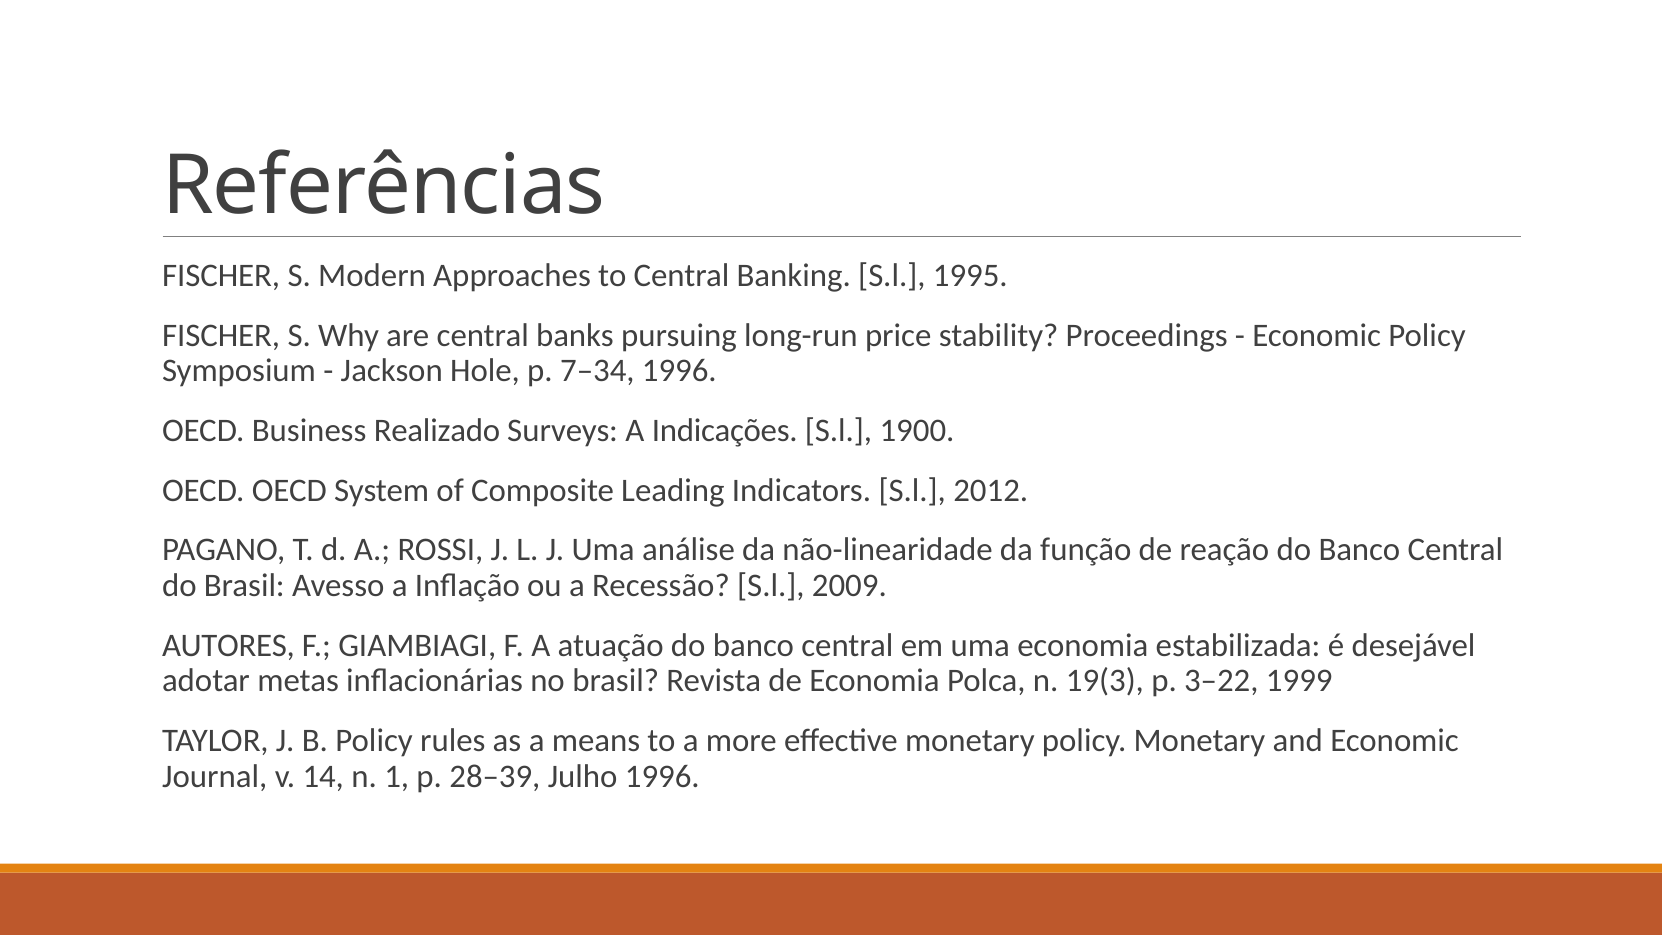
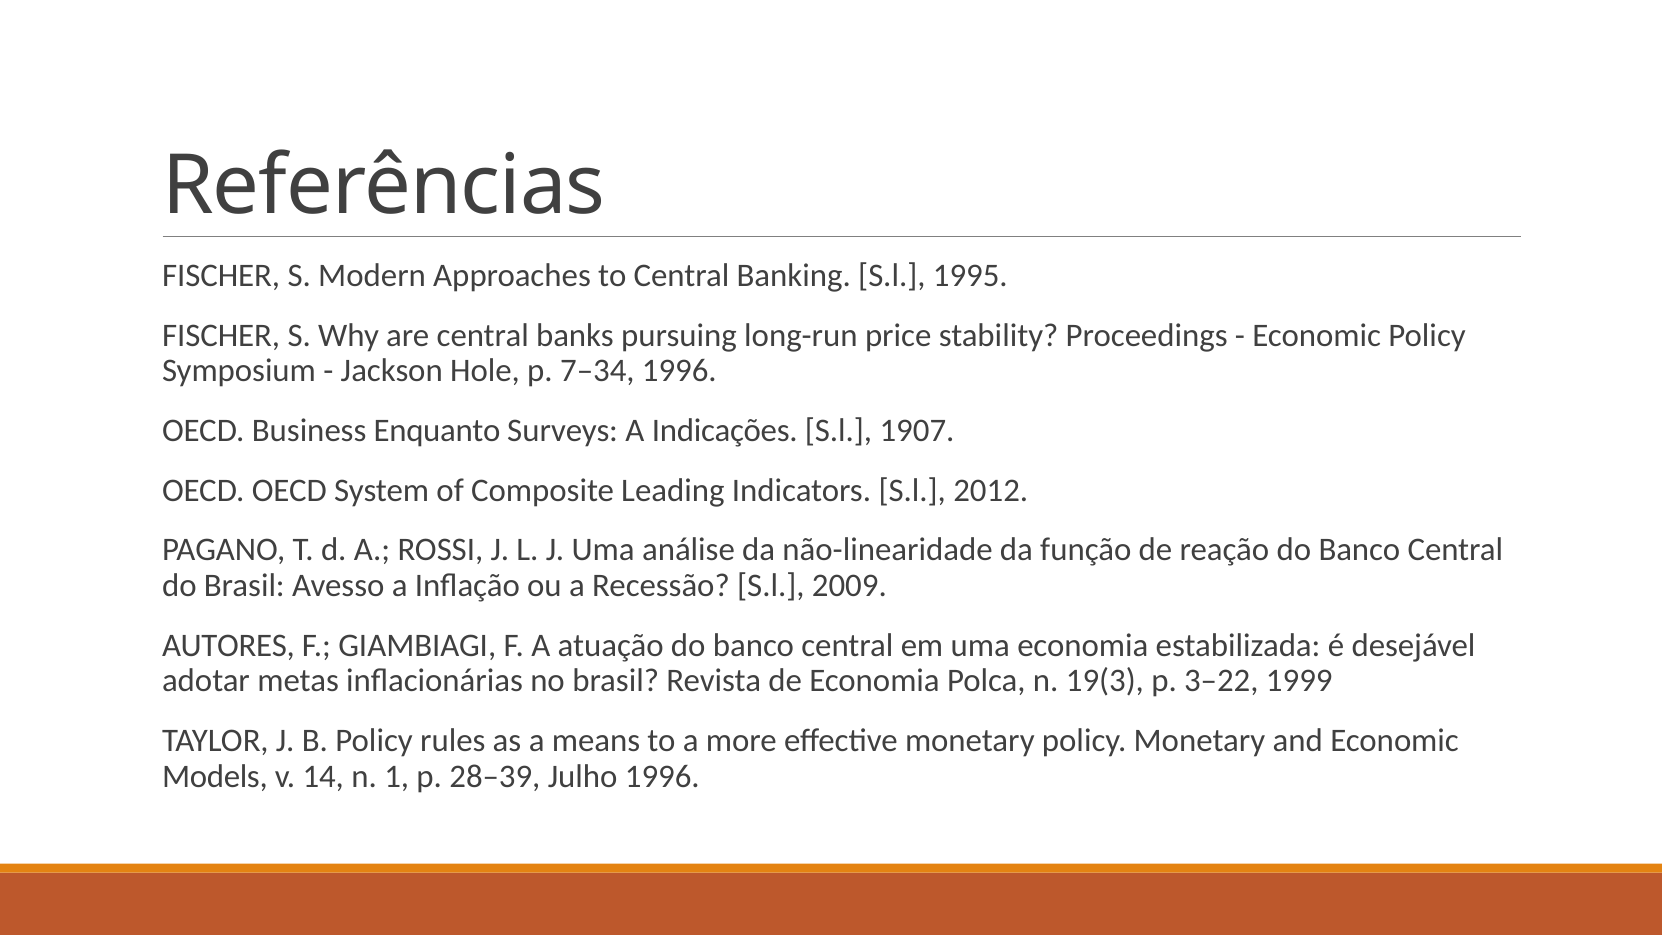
Realizado: Realizado -> Enquanto
1900: 1900 -> 1907
Journal: Journal -> Models
